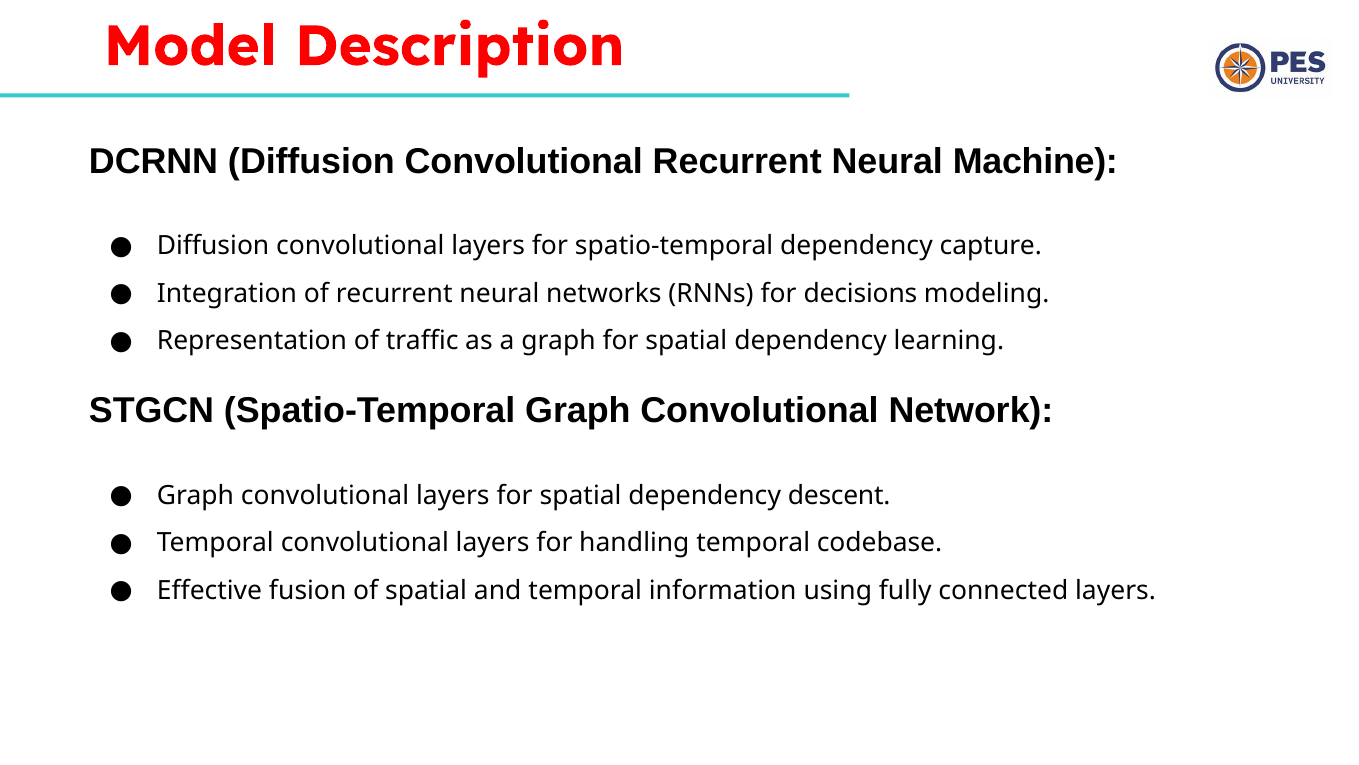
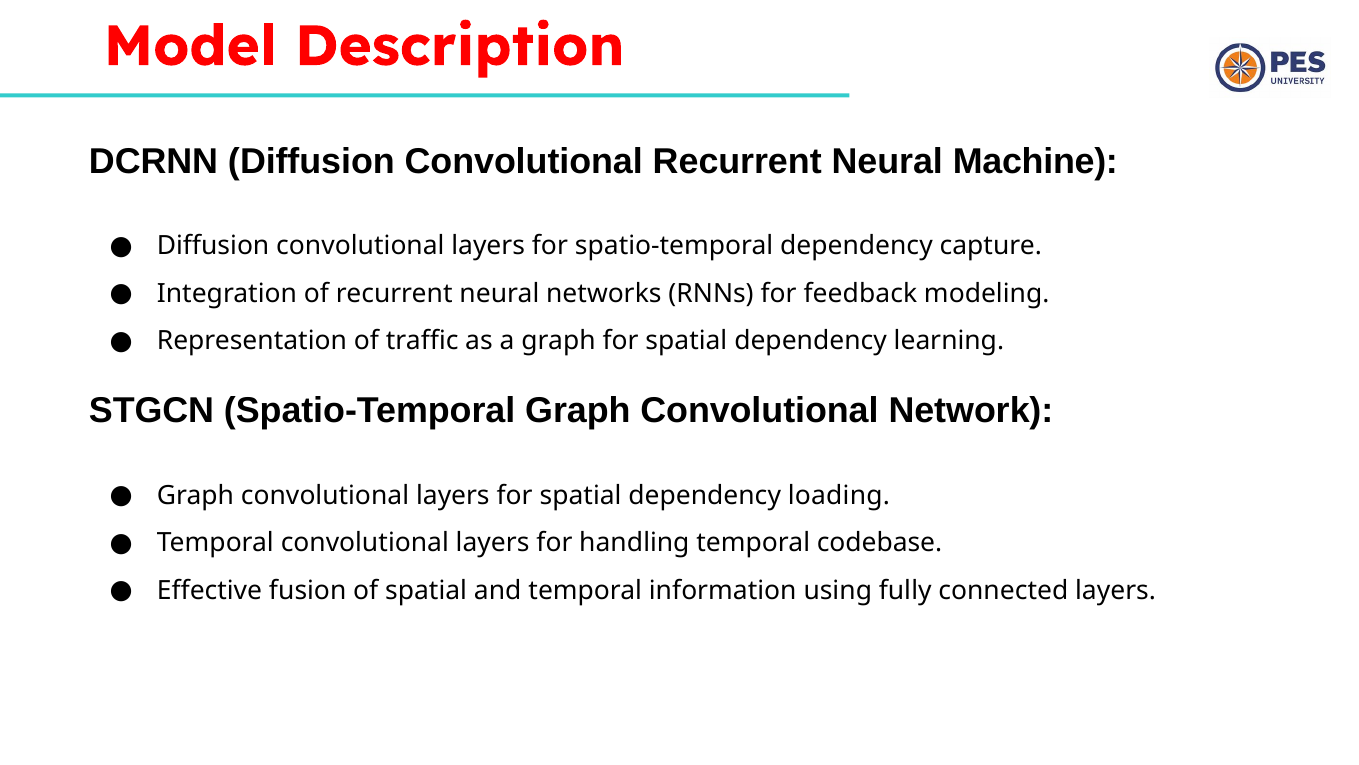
decisions: decisions -> feedback
descent: descent -> loading
